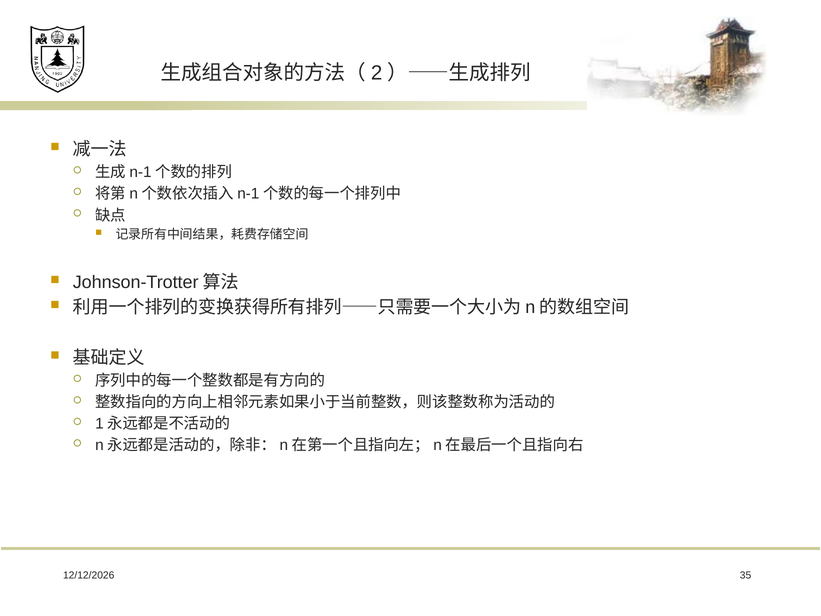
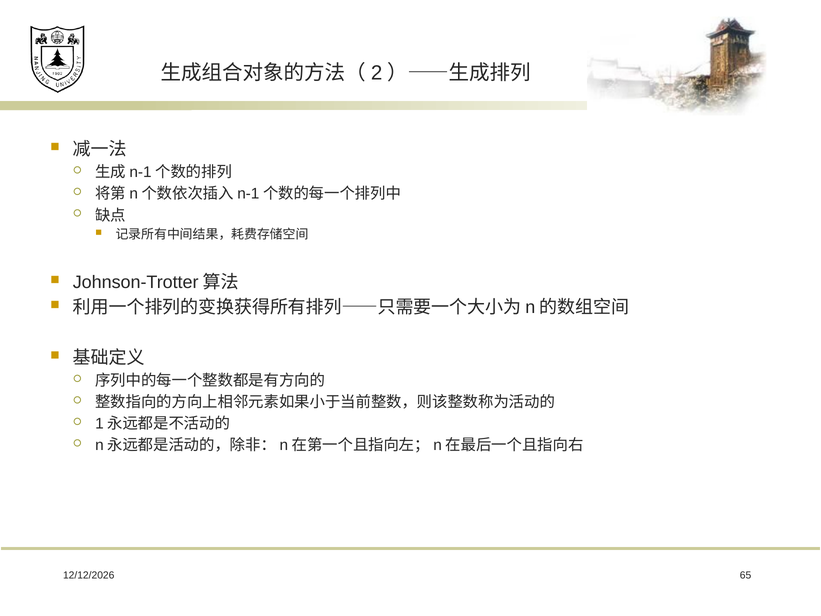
35: 35 -> 65
